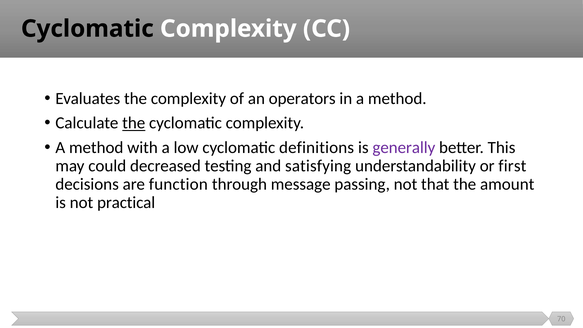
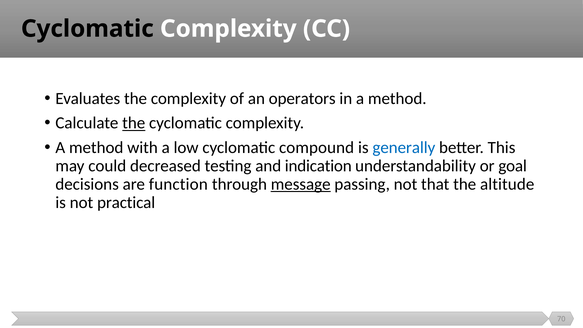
definitions: definitions -> compound
generally colour: purple -> blue
satisfying: satisfying -> indication
first: first -> goal
message underline: none -> present
amount: amount -> altitude
